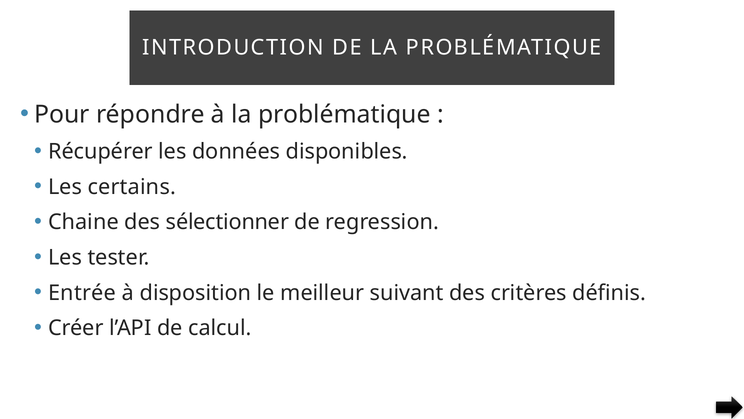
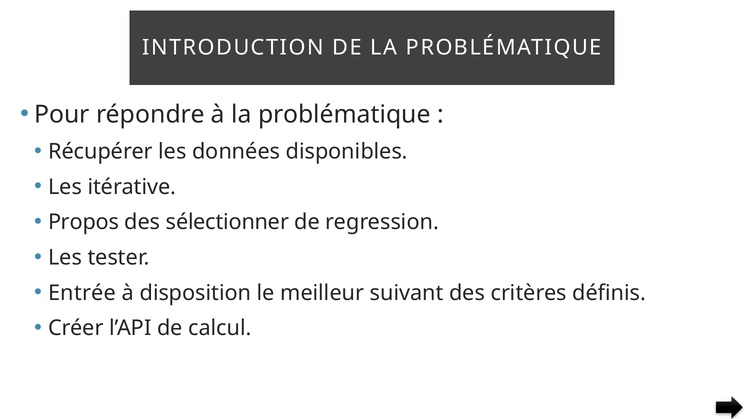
certains: certains -> itérative
Chaine: Chaine -> Propos
